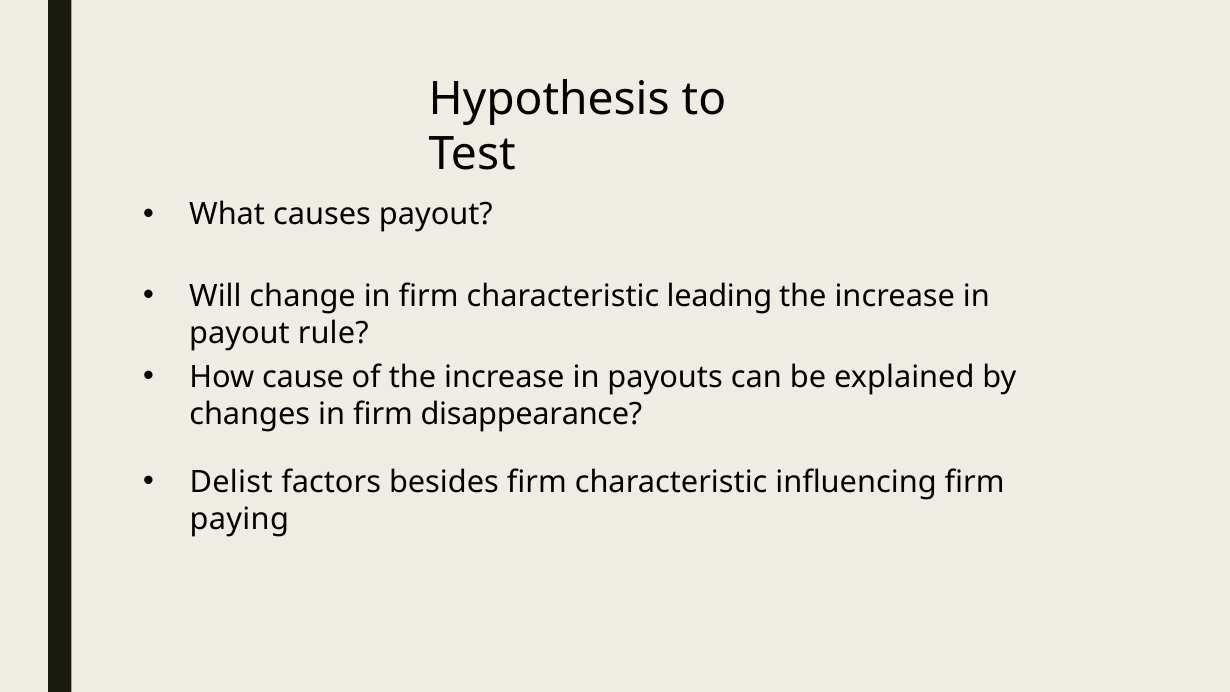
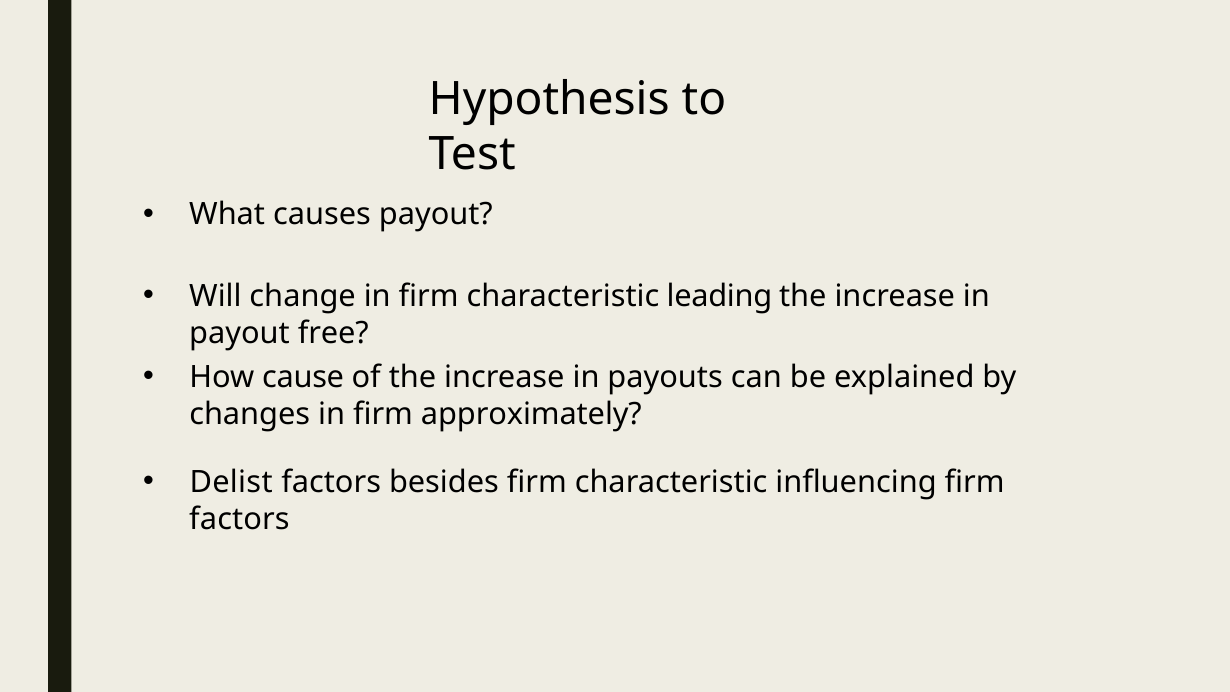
rule: rule -> free
disappearance: disappearance -> approximately
paying at (239, 519): paying -> factors
